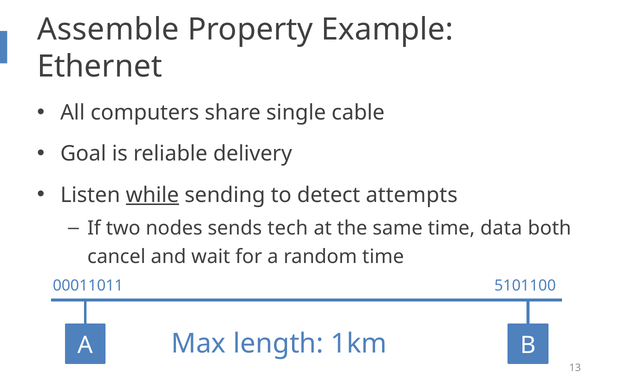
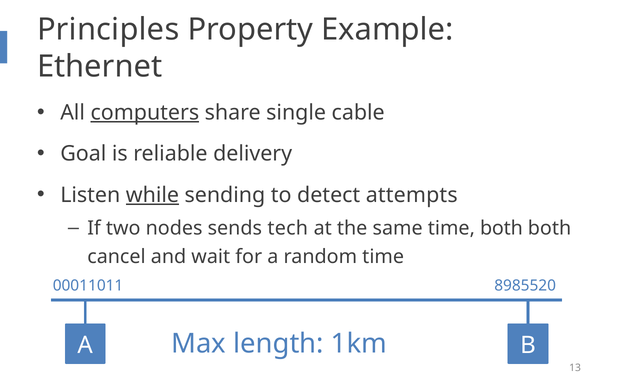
Assemble: Assemble -> Principles
computers underline: none -> present
time data: data -> both
5101100: 5101100 -> 8985520
